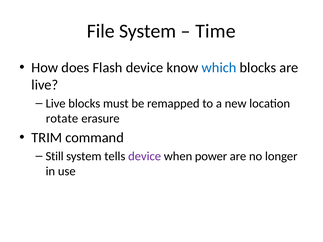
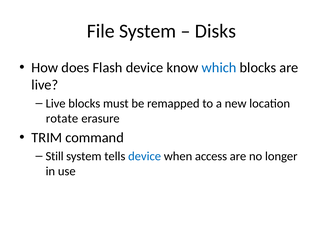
Time: Time -> Disks
device at (145, 156) colour: purple -> blue
power: power -> access
